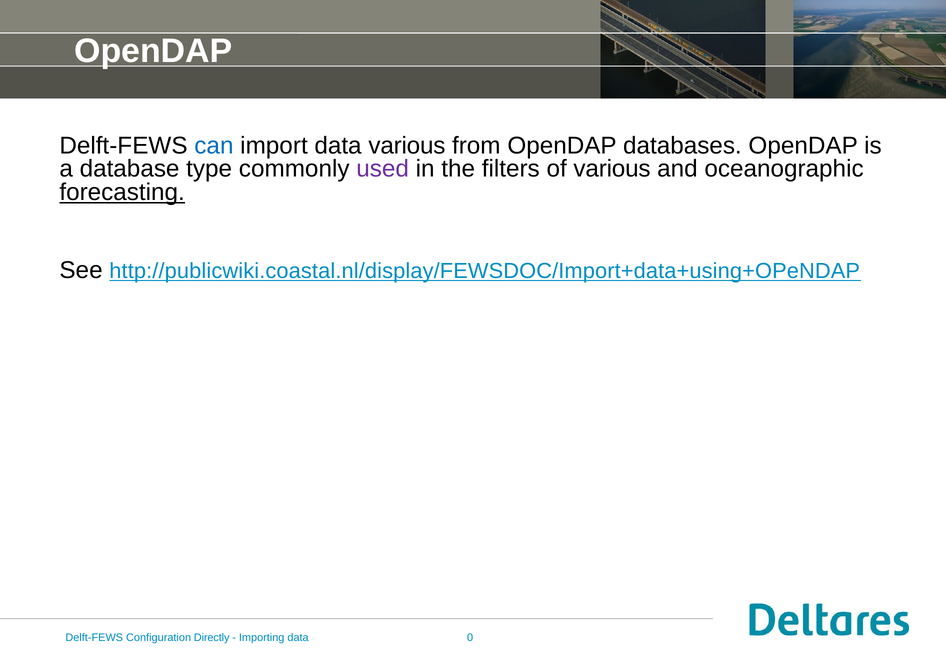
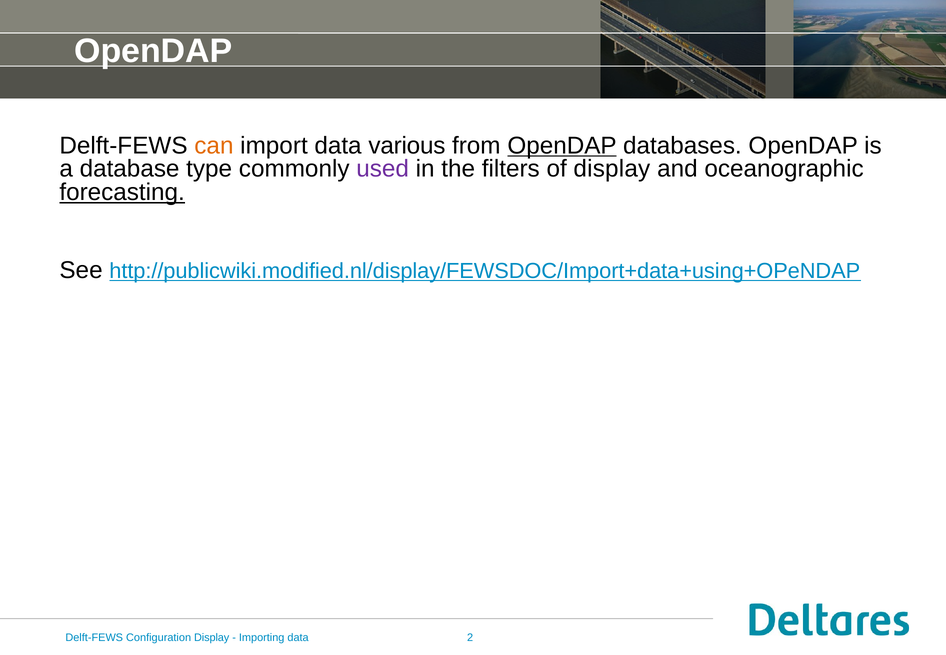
can colour: blue -> orange
OpenDAP at (562, 146) underline: none -> present
of various: various -> display
http://publicwiki.coastal.nl/display/FEWSDOC/Import+data+using+OPeNDAP: http://publicwiki.coastal.nl/display/FEWSDOC/Import+data+using+OPeNDAP -> http://publicwiki.modified.nl/display/FEWSDOC/Import+data+using+OPeNDAP
Configuration Directly: Directly -> Display
0: 0 -> 2
